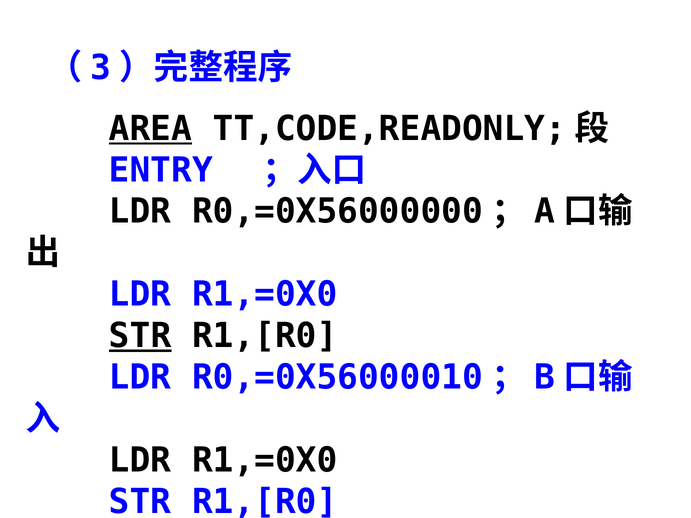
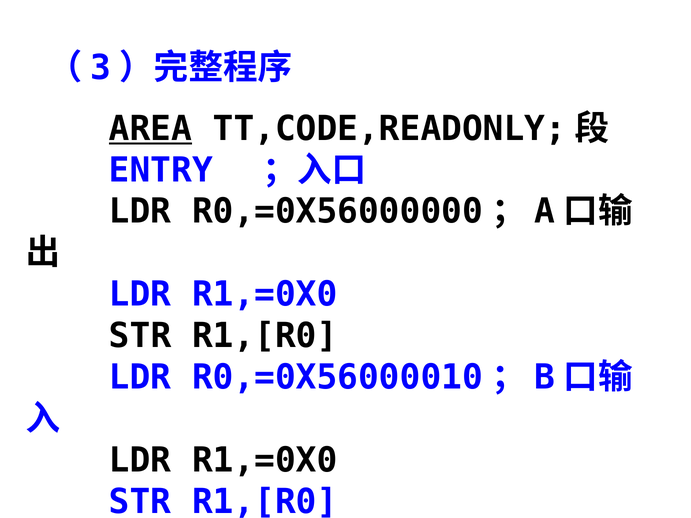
STR at (140, 336) underline: present -> none
